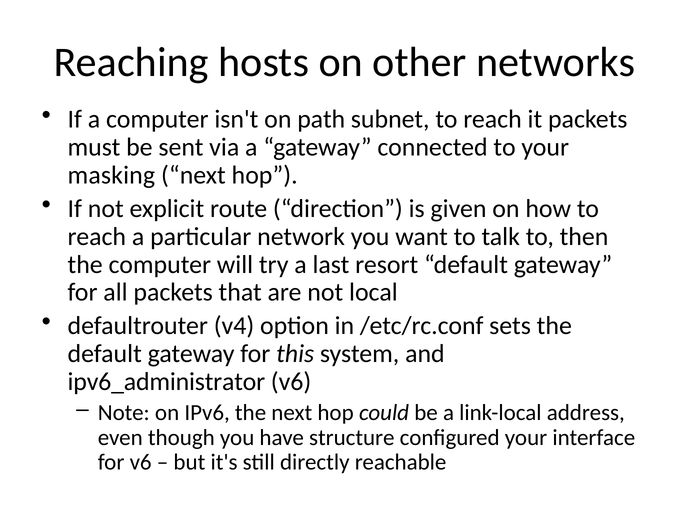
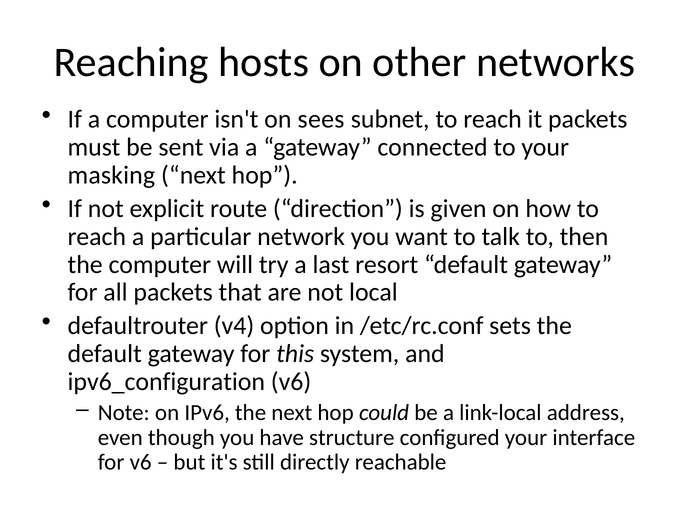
path: path -> sees
ipv6_administrator: ipv6_administrator -> ipv6_configuration
